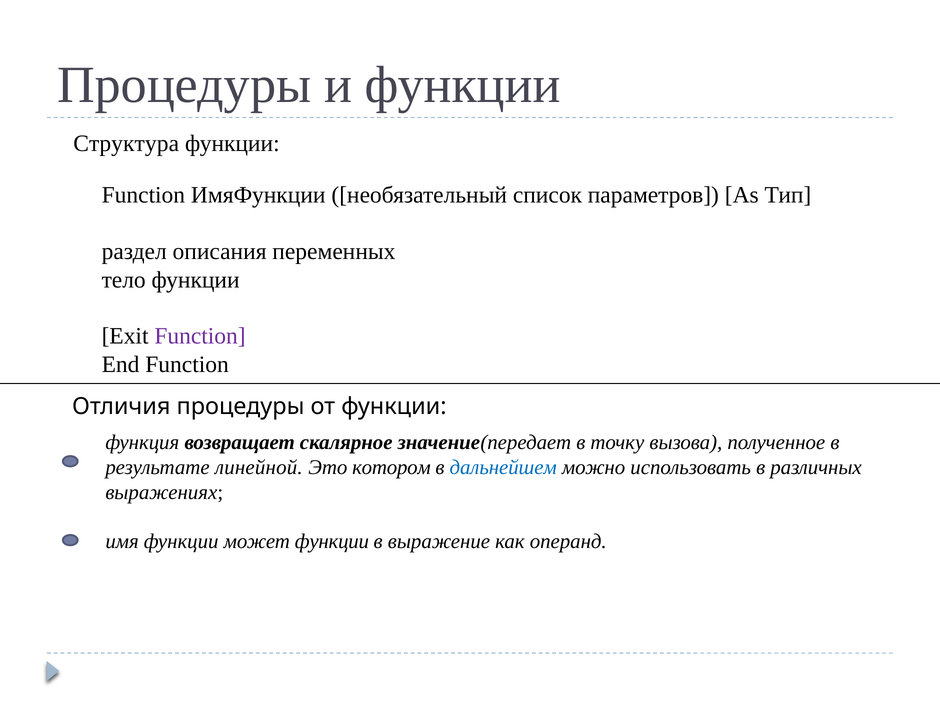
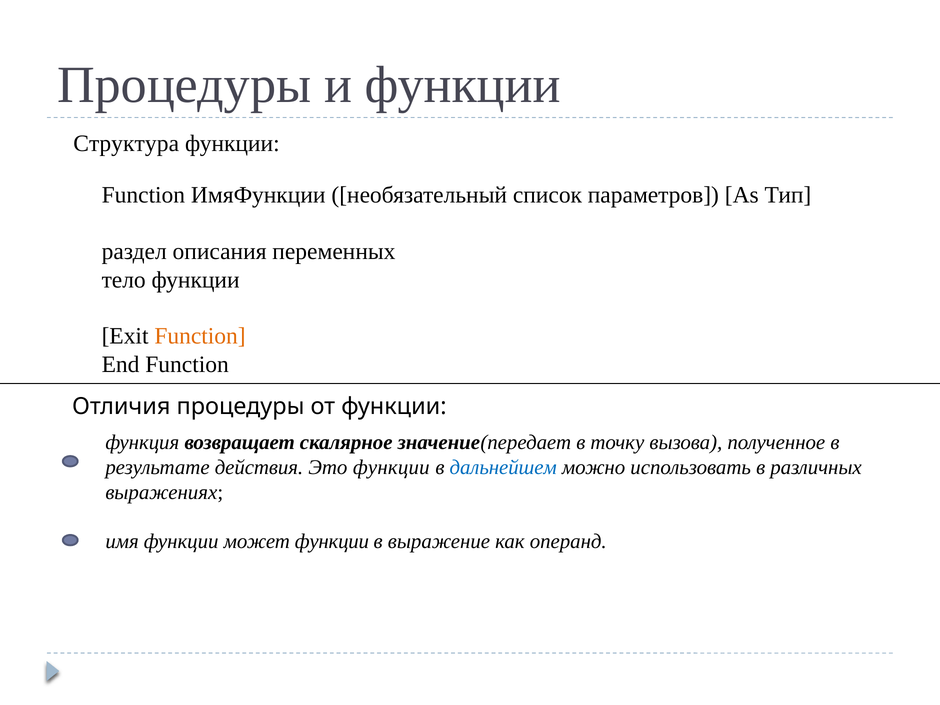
Function at (200, 336) colour: purple -> orange
линейной: линейной -> действия
Это котором: котором -> функции
